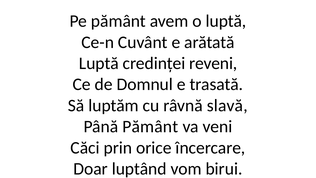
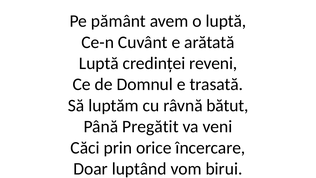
slavă: slavă -> bătut
Până Pământ: Pământ -> Pregătit
